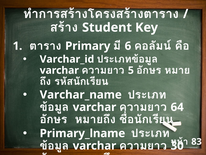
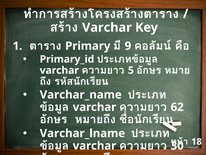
Student at (107, 27): Student -> Varchar
6: 6 -> 9
Varchar_id: Varchar_id -> Primary_id
64: 64 -> 62
Primary_lname: Primary_lname -> Varchar_lname
83: 83 -> 18
